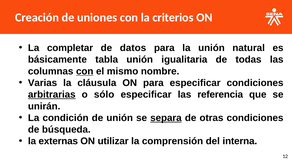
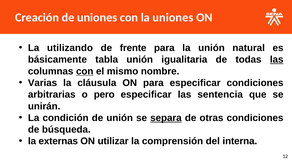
la criterios: criterios -> uniones
completar: completar -> utilizando
datos: datos -> frente
las at (277, 60) underline: none -> present
arbitrarias underline: present -> none
sólo: sólo -> pero
referencia: referencia -> sentencia
